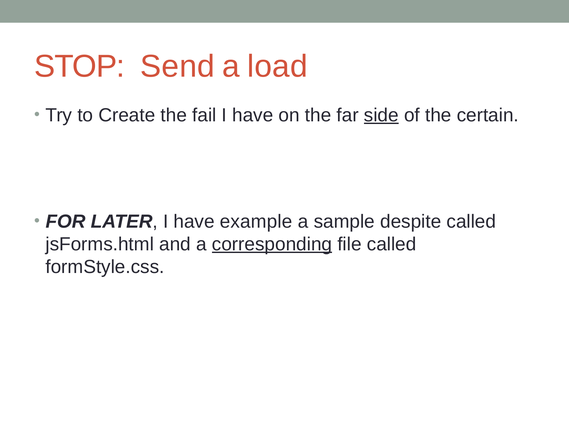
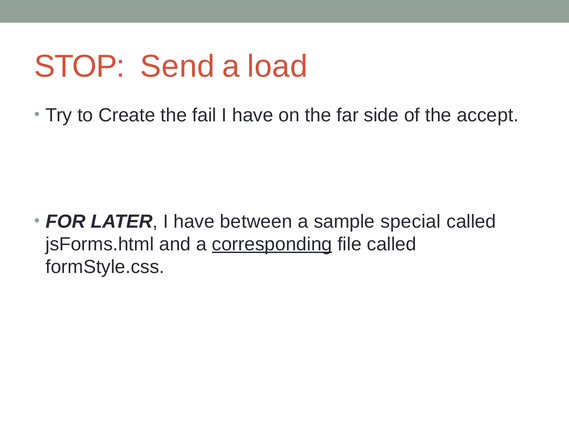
side underline: present -> none
certain: certain -> accept
example: example -> between
despite: despite -> special
